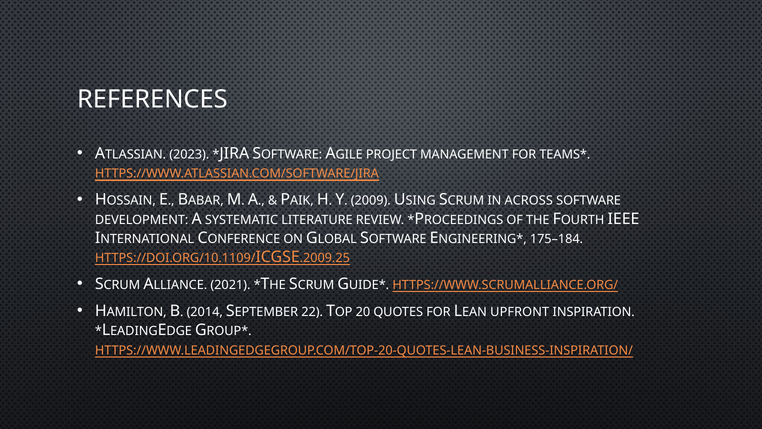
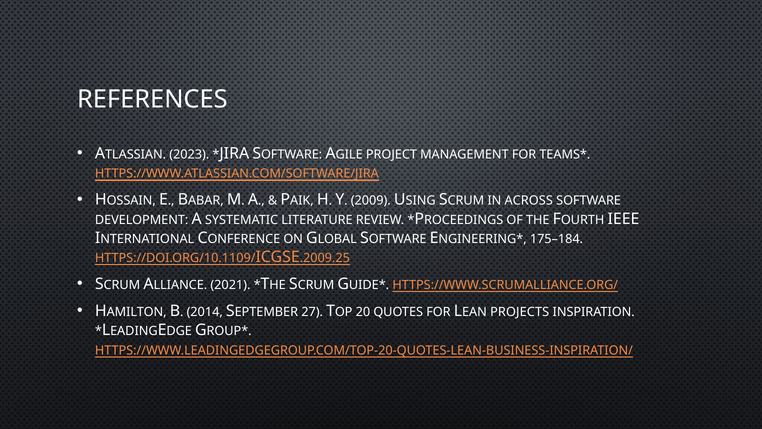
22: 22 -> 27
UPFRONT: UPFRONT -> PROJECTS
